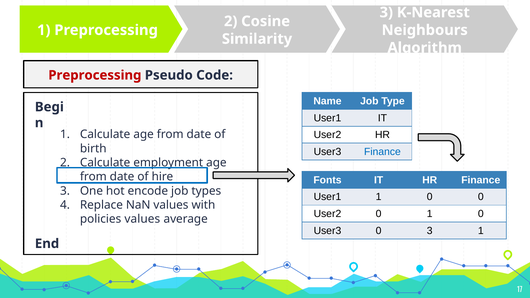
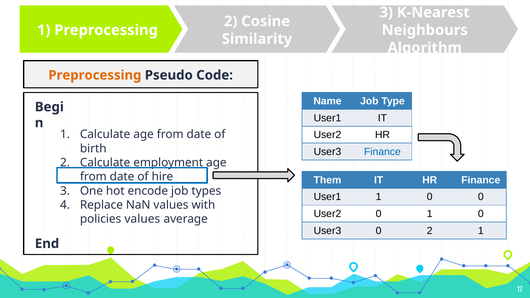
Preprocessing at (95, 75) colour: red -> orange
Fonts: Fonts -> Them
0 3: 3 -> 2
